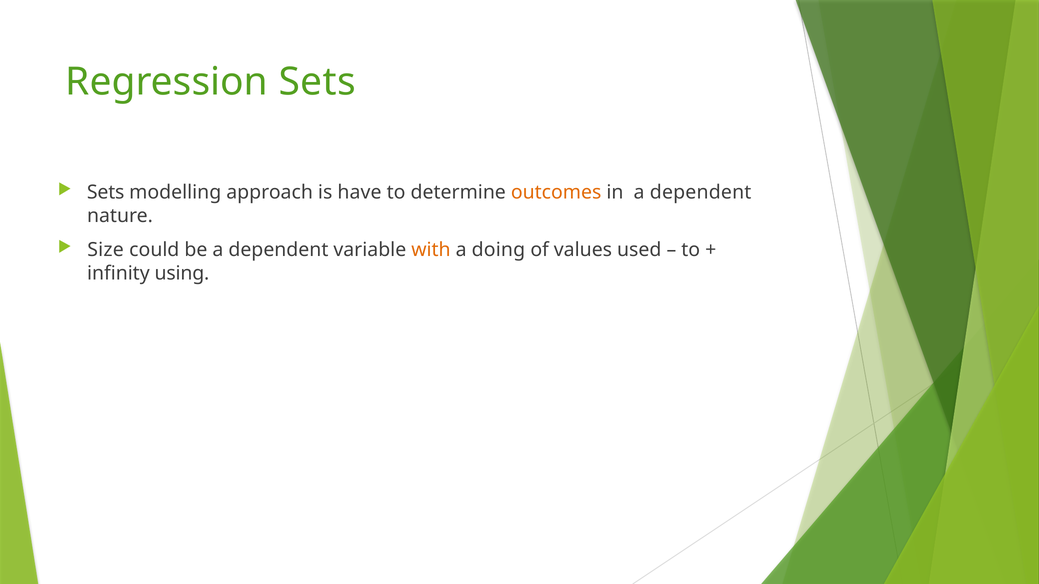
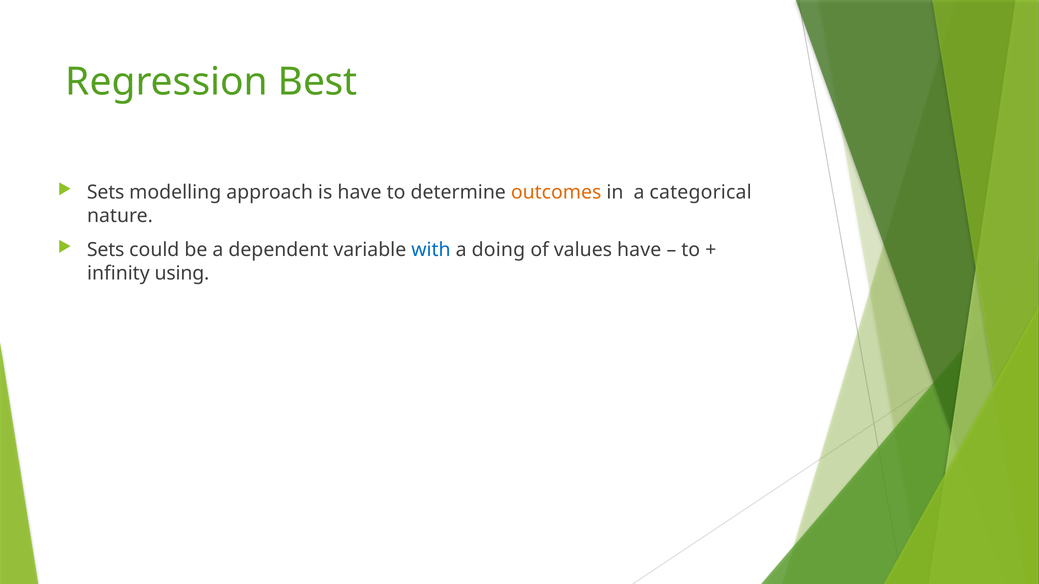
Regression Sets: Sets -> Best
in a dependent: dependent -> categorical
Size at (106, 250): Size -> Sets
with colour: orange -> blue
values used: used -> have
